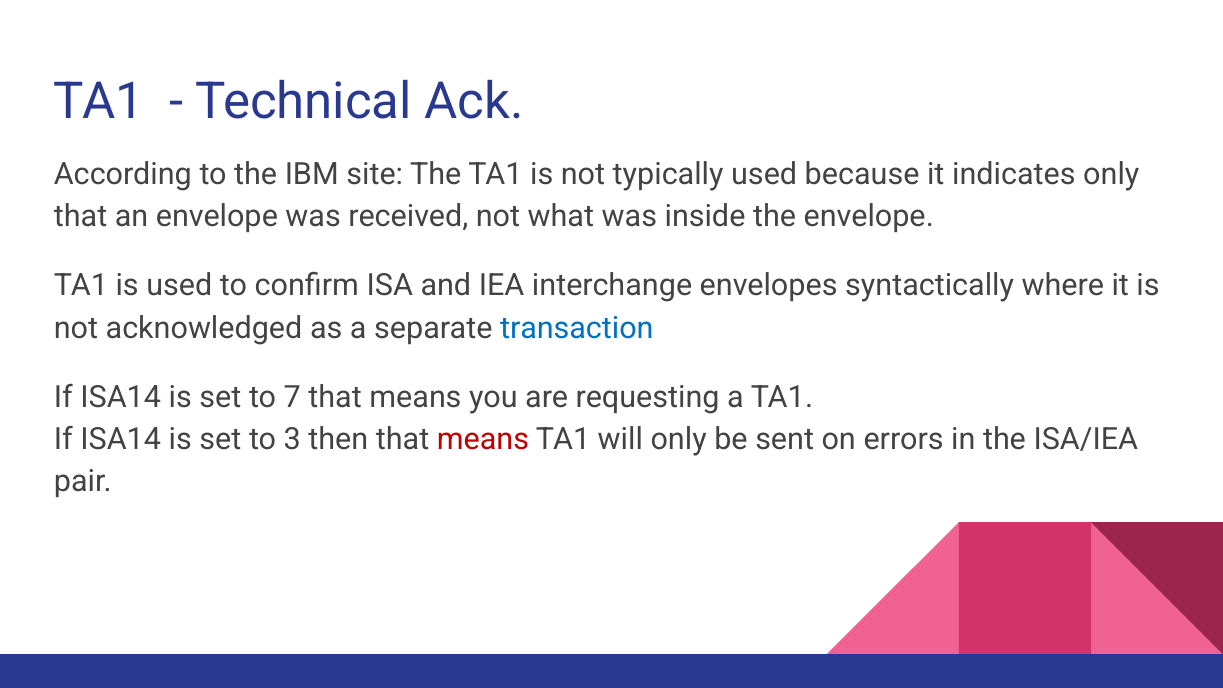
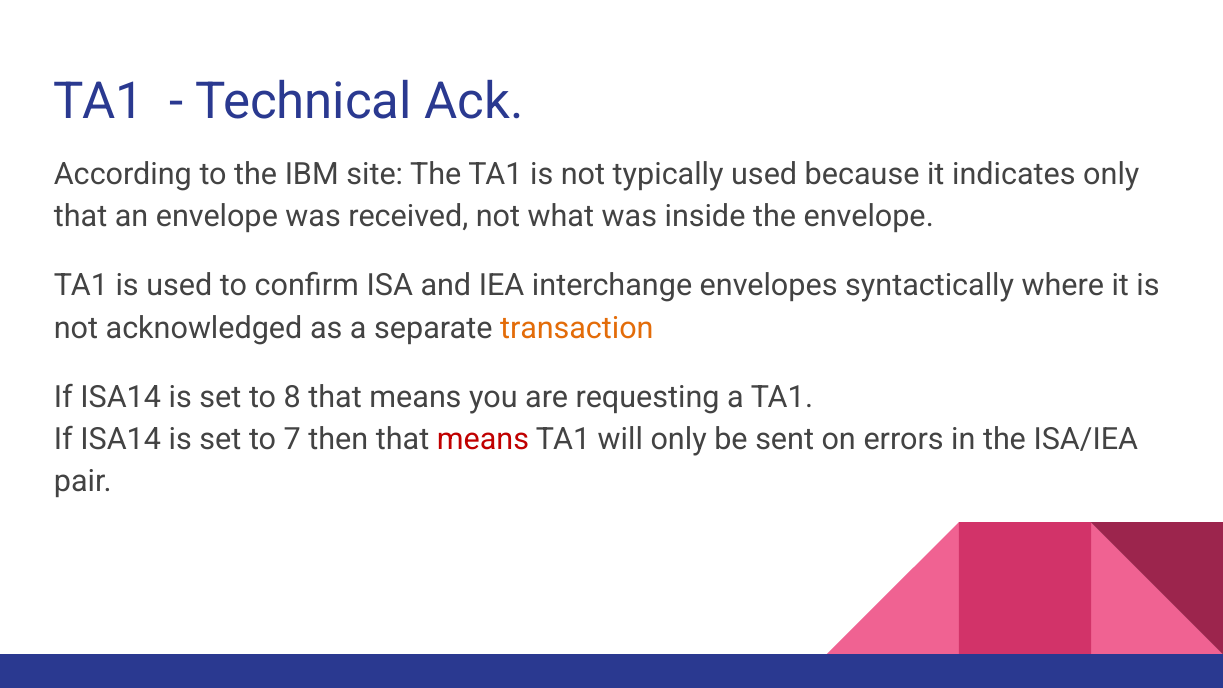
transaction colour: blue -> orange
7: 7 -> 8
3: 3 -> 7
